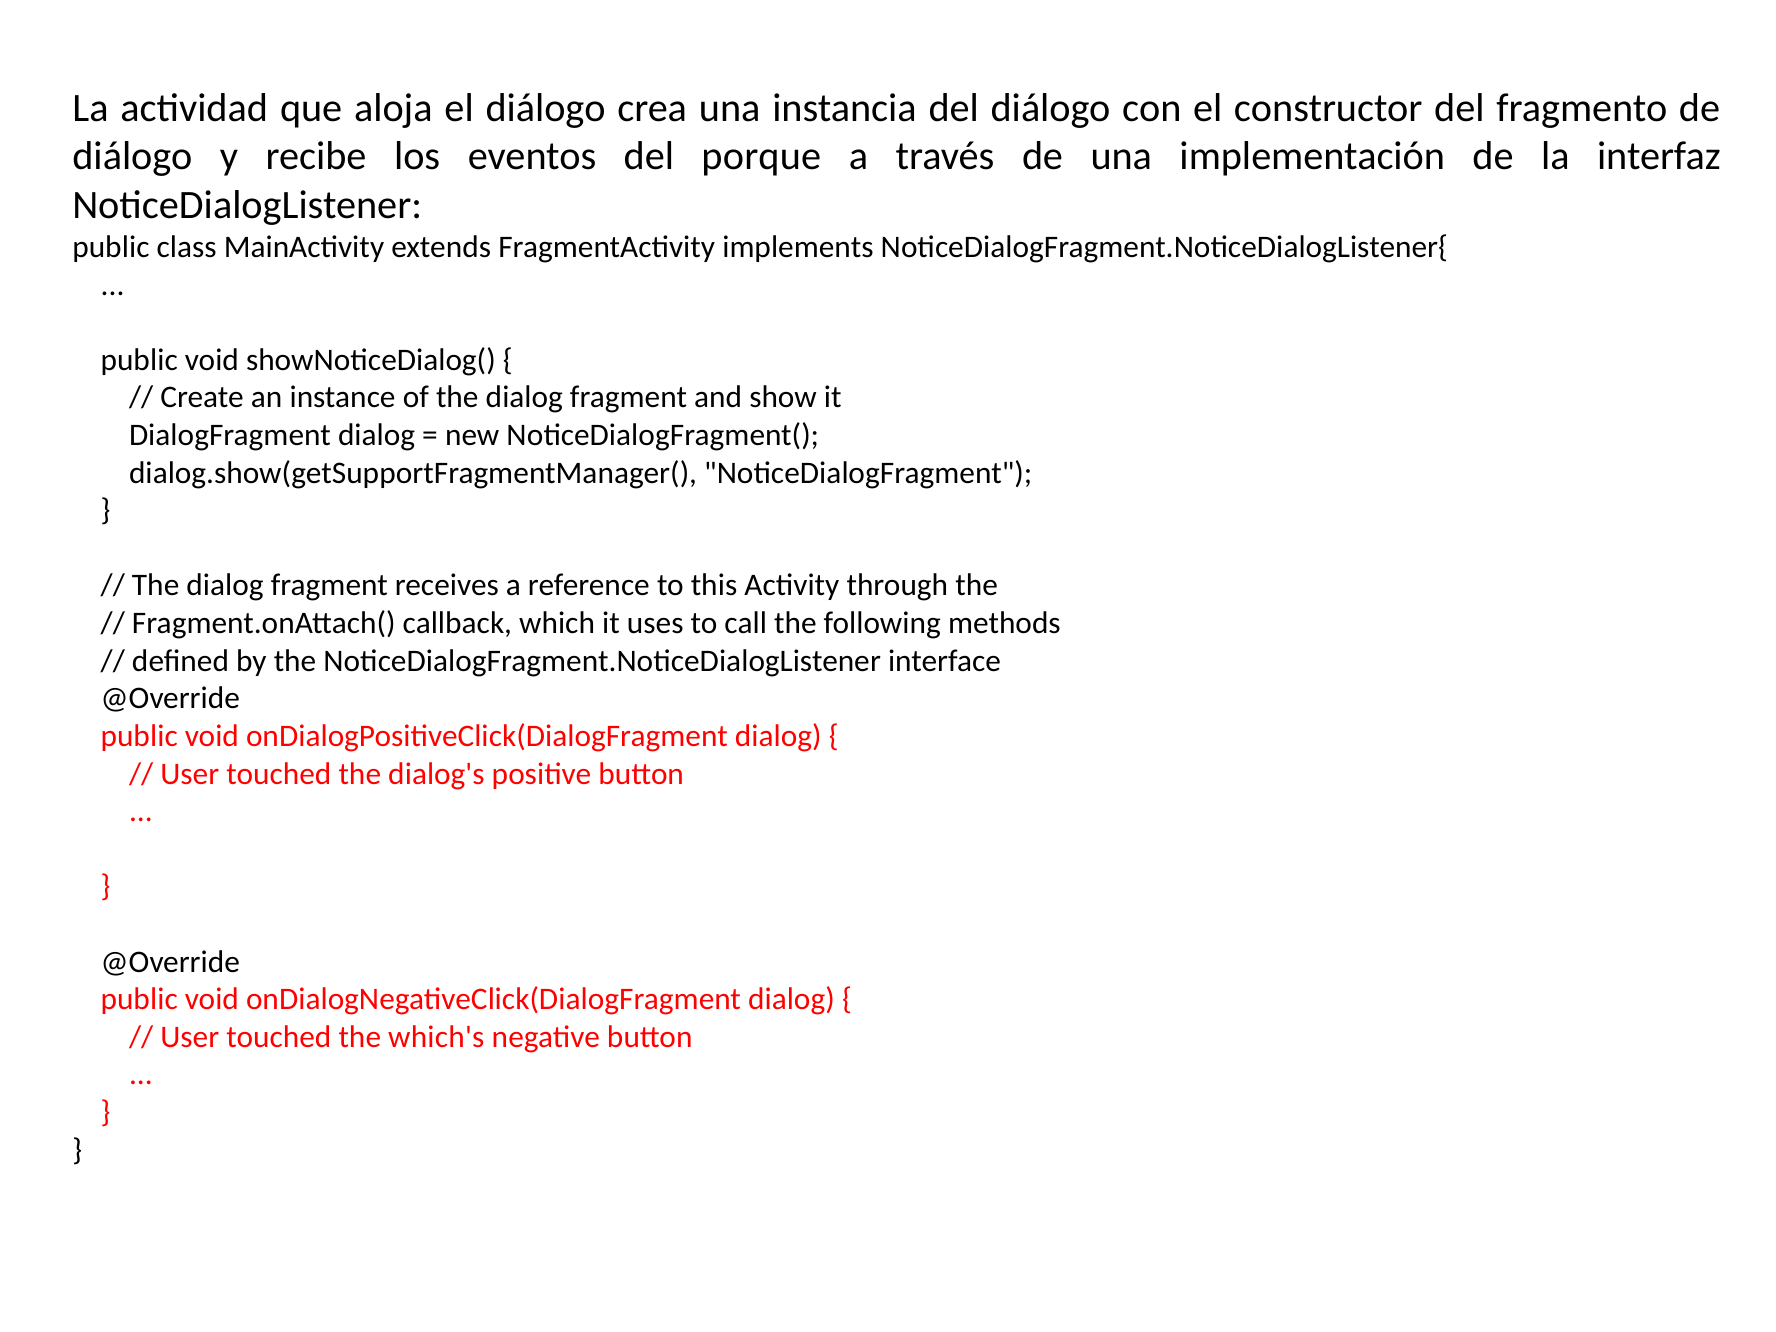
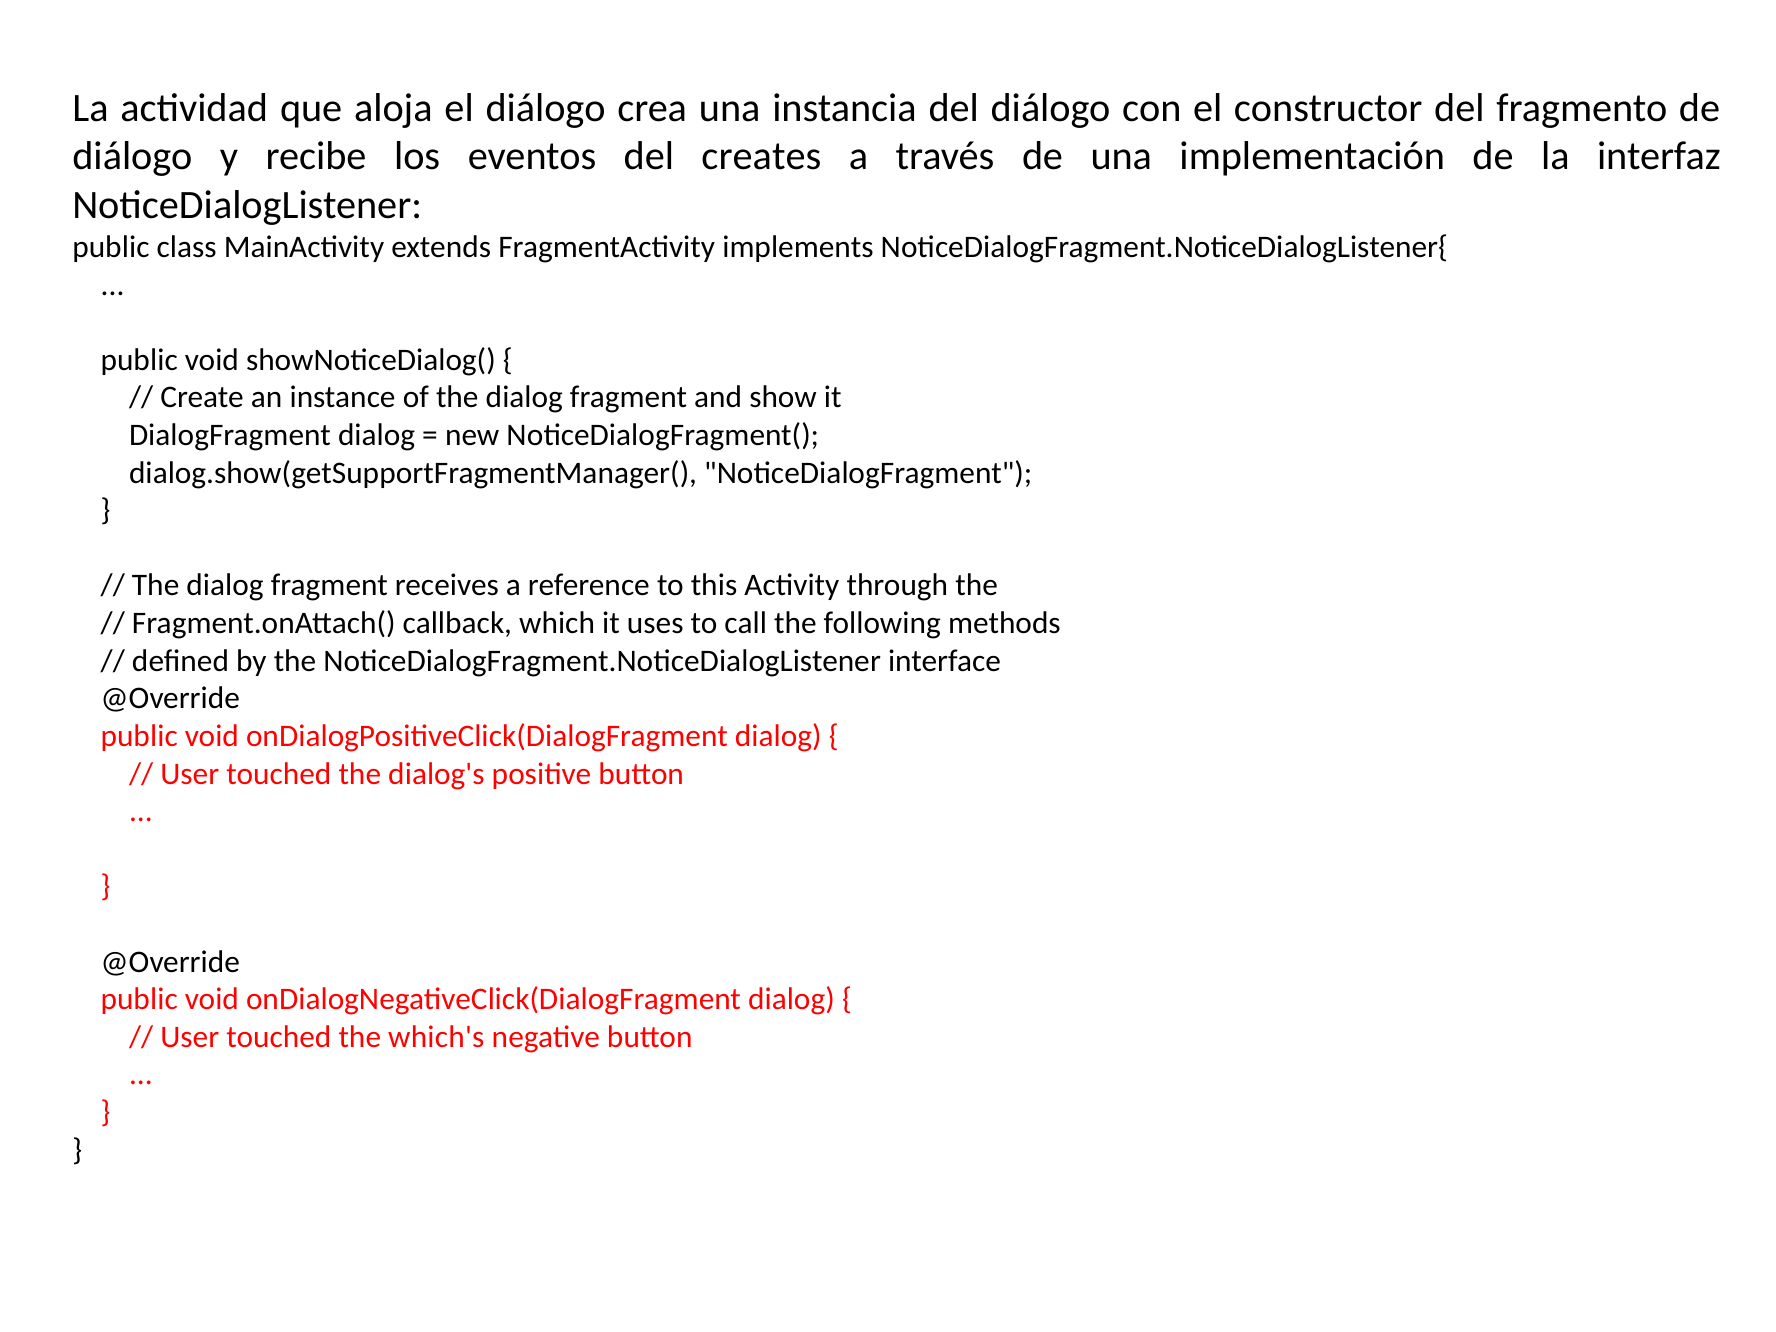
porque: porque -> creates
